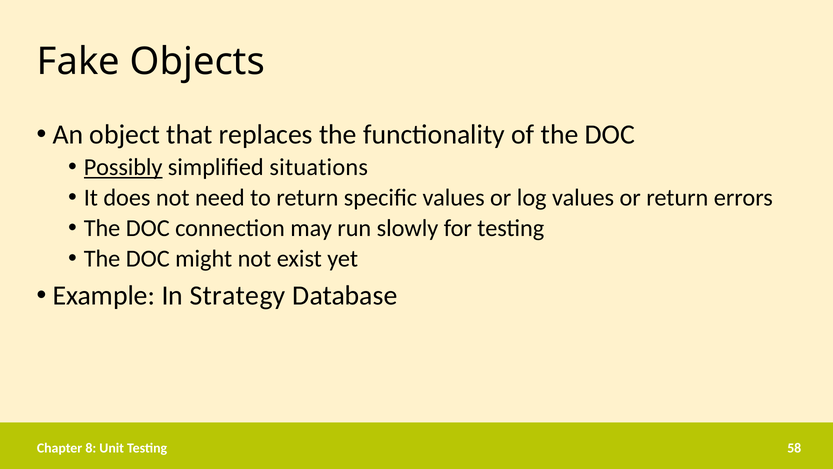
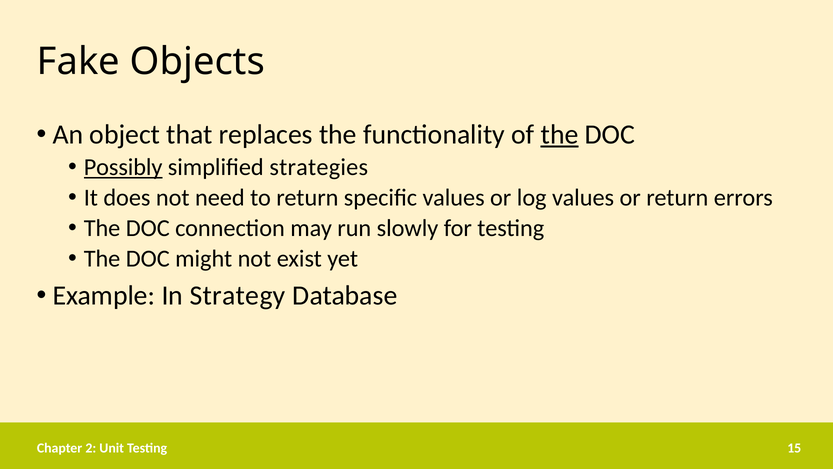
the at (560, 134) underline: none -> present
situations: situations -> strategies
8: 8 -> 2
58: 58 -> 15
